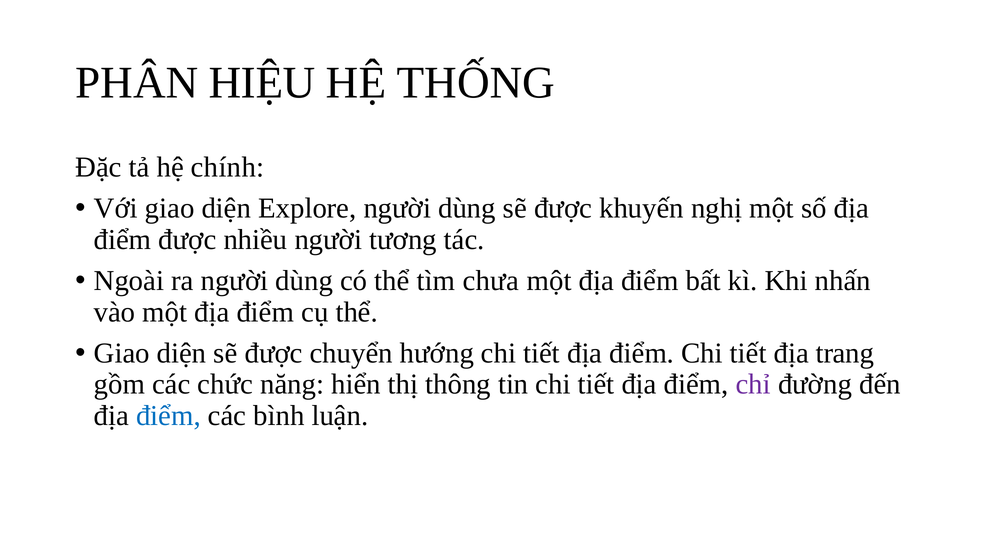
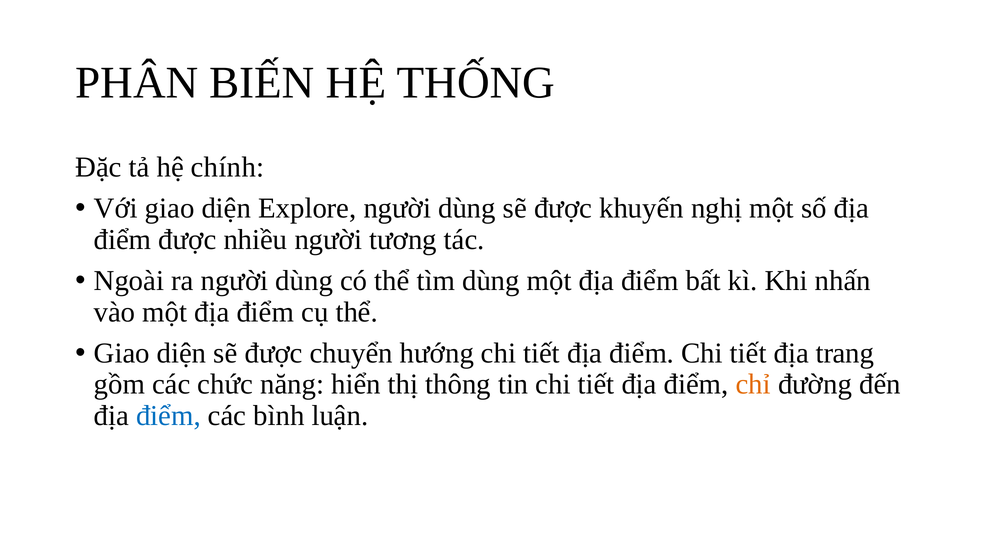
HIỆU: HIỆU -> BIẾN
tìm chưa: chưa -> dùng
chỉ colour: purple -> orange
